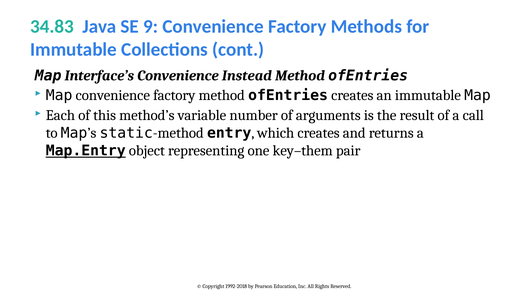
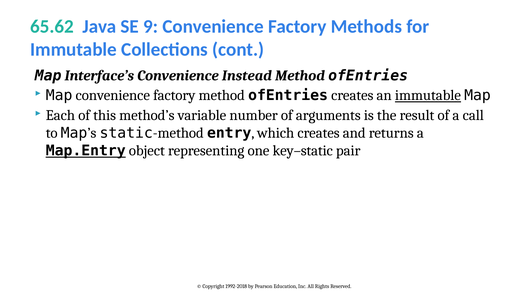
34.83: 34.83 -> 65.62
immutable at (428, 95) underline: none -> present
key–them: key–them -> key–static
